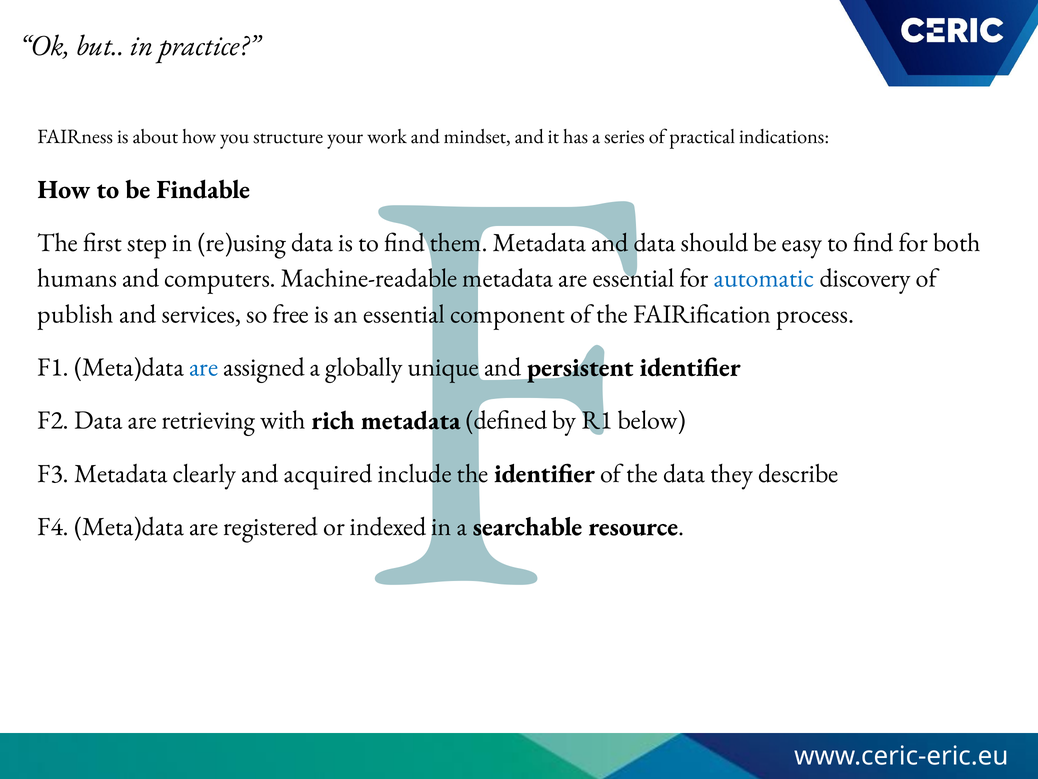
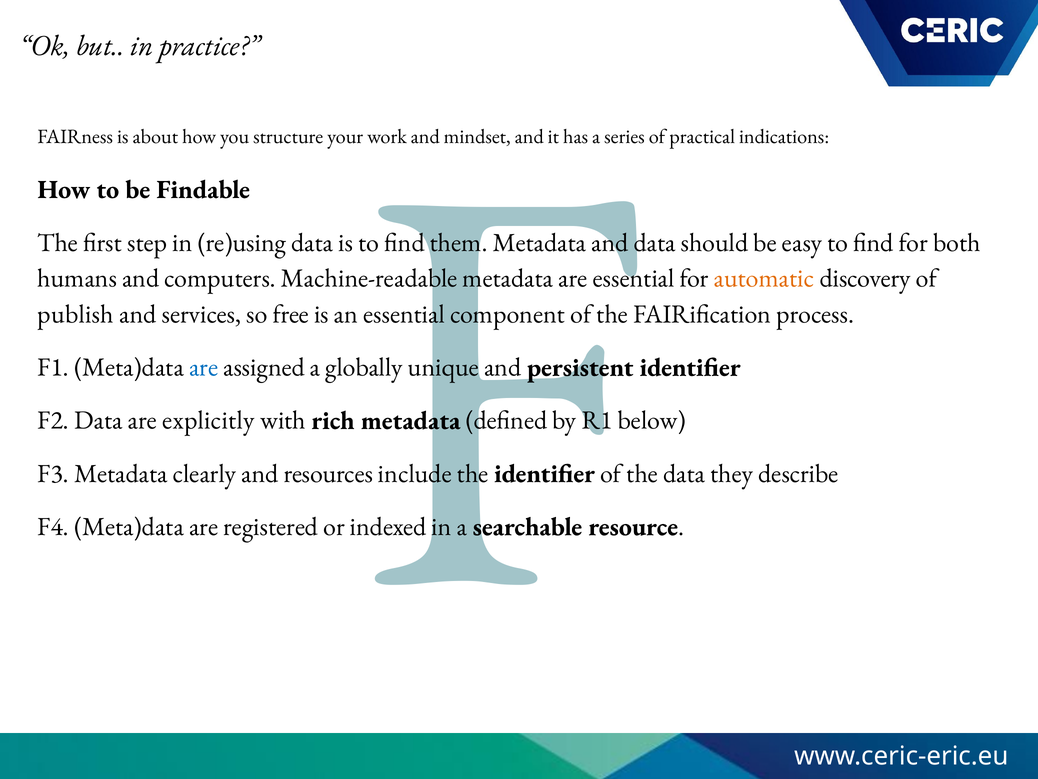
automatic colour: blue -> orange
retrieving: retrieving -> explicitly
acquired: acquired -> resources
